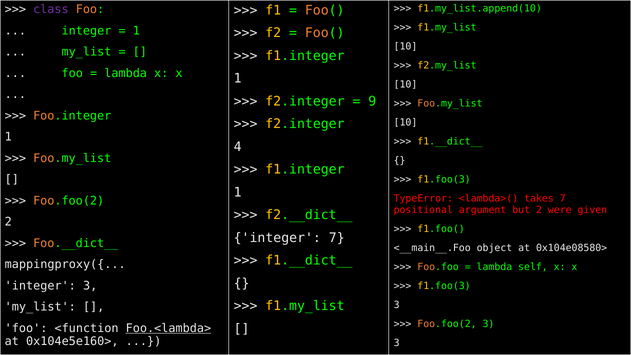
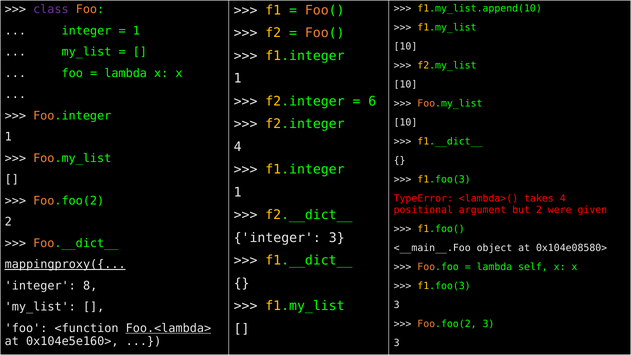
9: 9 -> 6
takes 7: 7 -> 4
integer 7: 7 -> 3
mappingproxy({ underline: none -> present
integer 3: 3 -> 8
